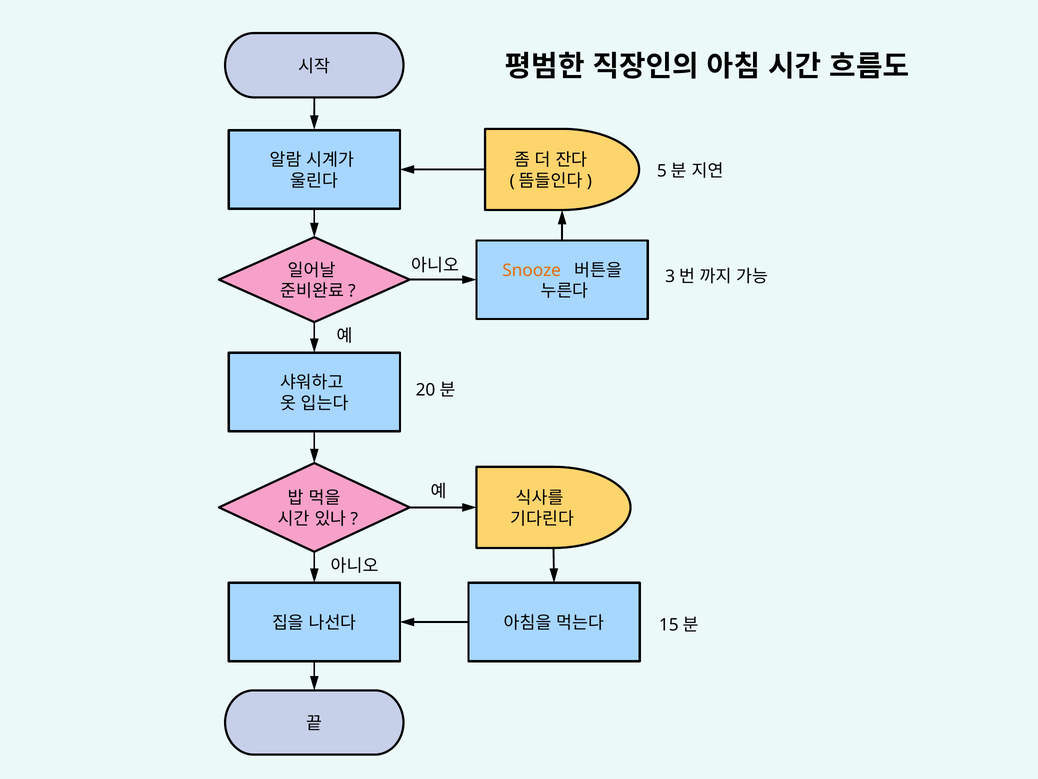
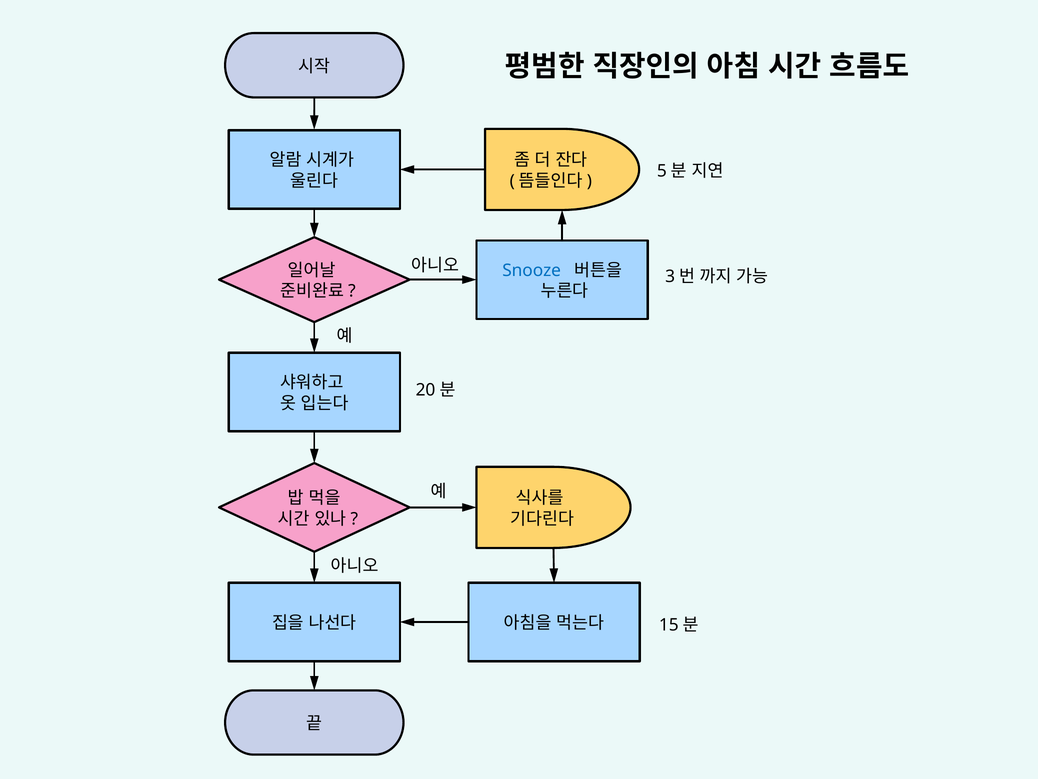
Snooze colour: orange -> blue
